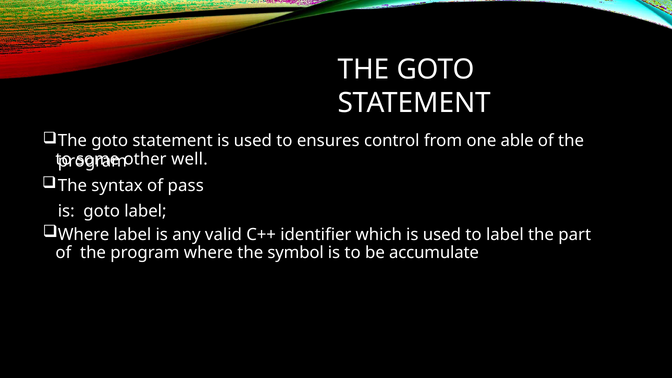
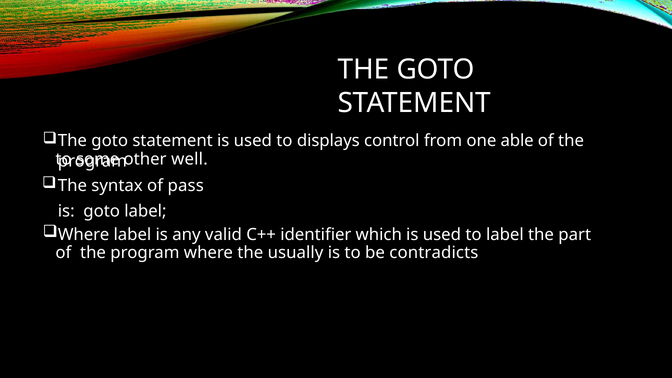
ensures: ensures -> displays
symbol: symbol -> usually
accumulate: accumulate -> contradicts
